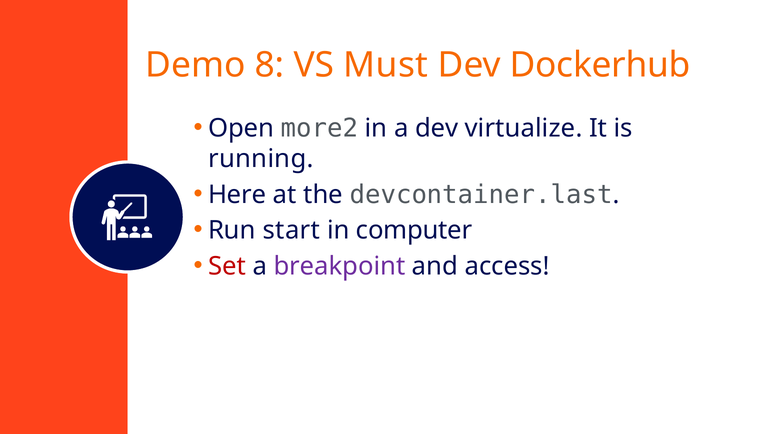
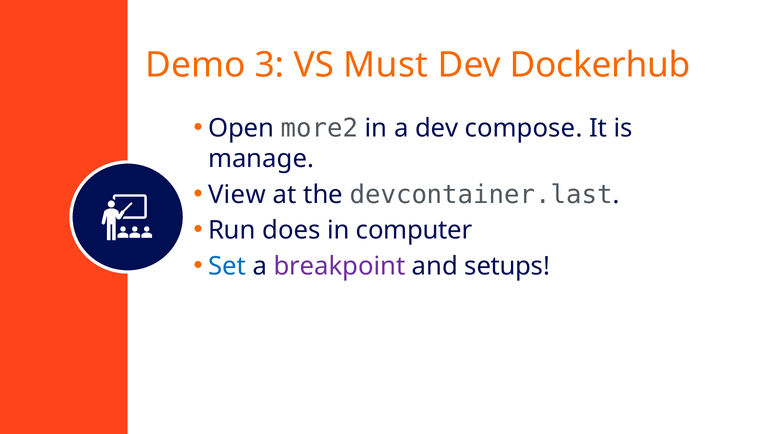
8: 8 -> 3
virtualize: virtualize -> compose
running: running -> manage
Here: Here -> View
start: start -> does
Set colour: red -> blue
access: access -> setups
